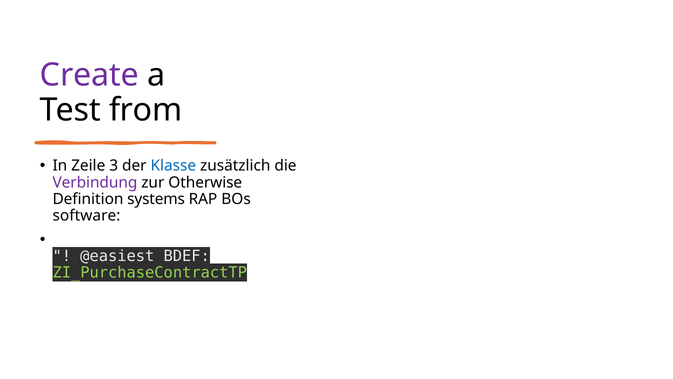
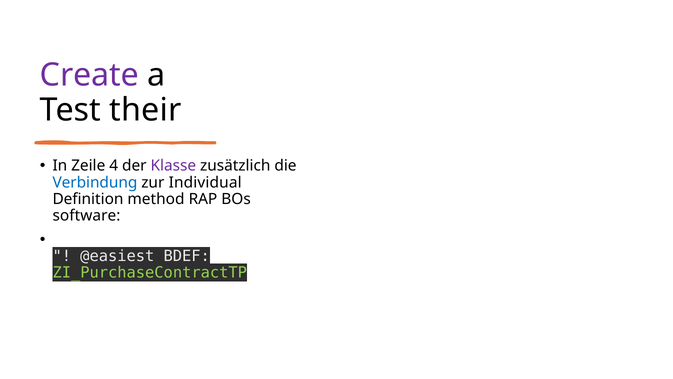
from: from -> their
3: 3 -> 4
Klasse colour: blue -> purple
Verbindung colour: purple -> blue
Otherwise: Otherwise -> Individual
systems: systems -> method
